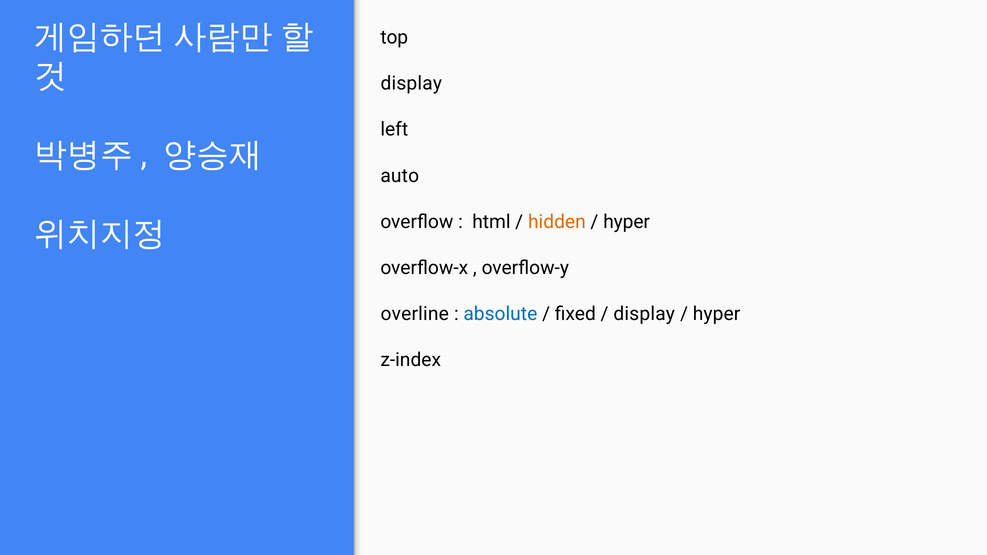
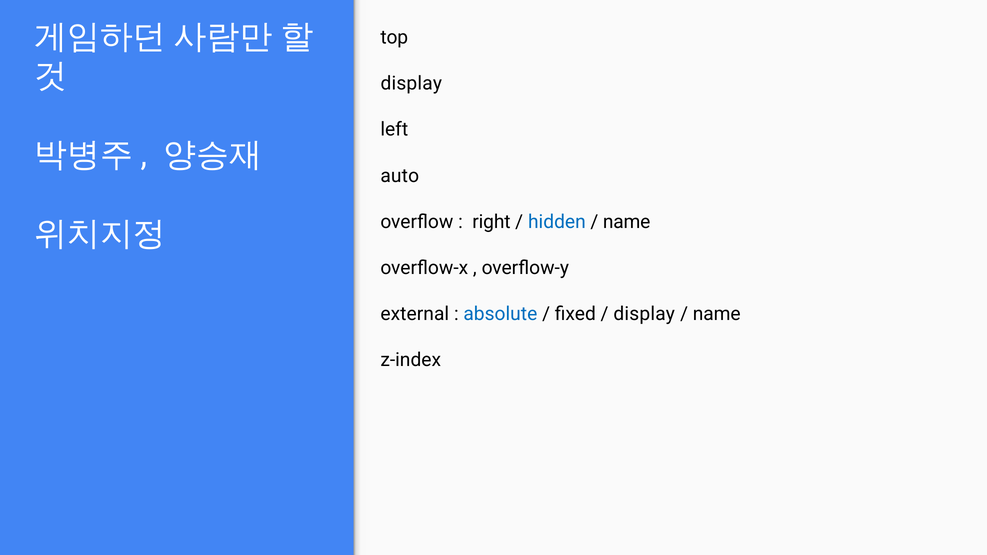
html: html -> right
hidden colour: orange -> blue
hyper at (627, 222): hyper -> name
overline: overline -> external
hyper at (717, 314): hyper -> name
